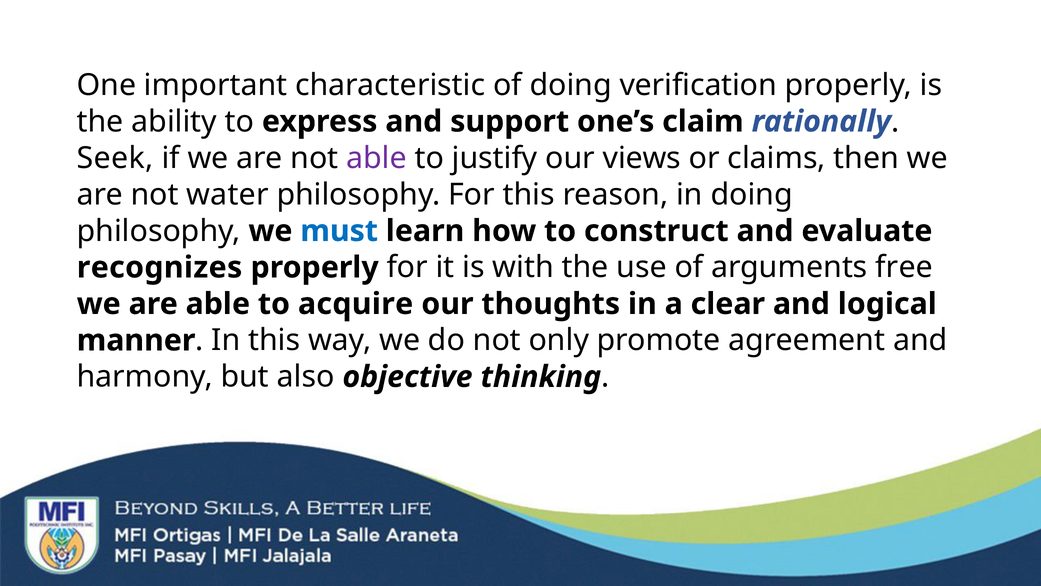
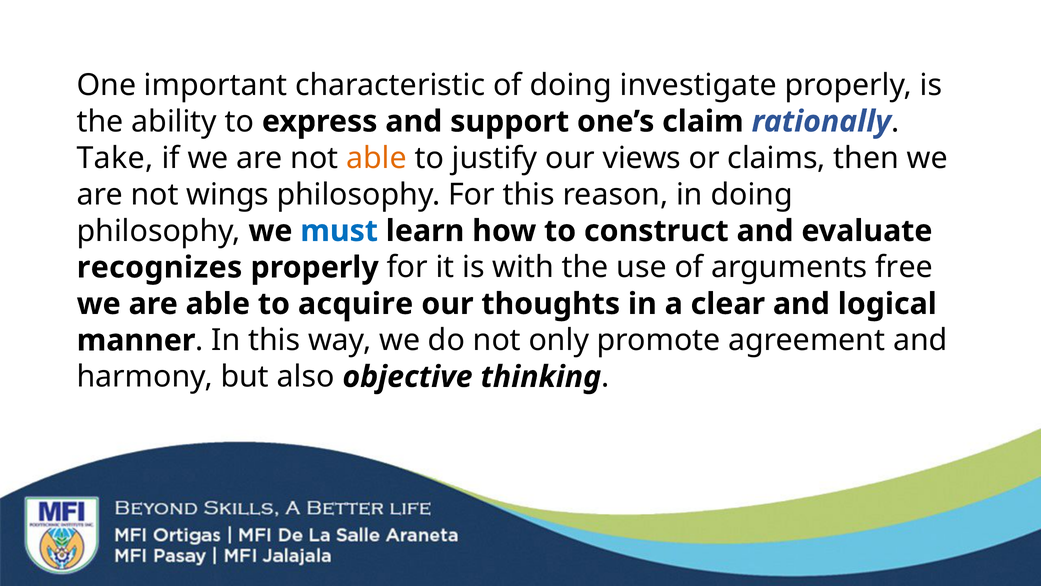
verification: verification -> investigate
Seek: Seek -> Take
able at (377, 158) colour: purple -> orange
water: water -> wings
